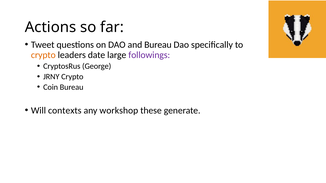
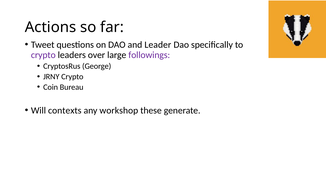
and Bureau: Bureau -> Leader
crypto at (43, 55) colour: orange -> purple
date: date -> over
